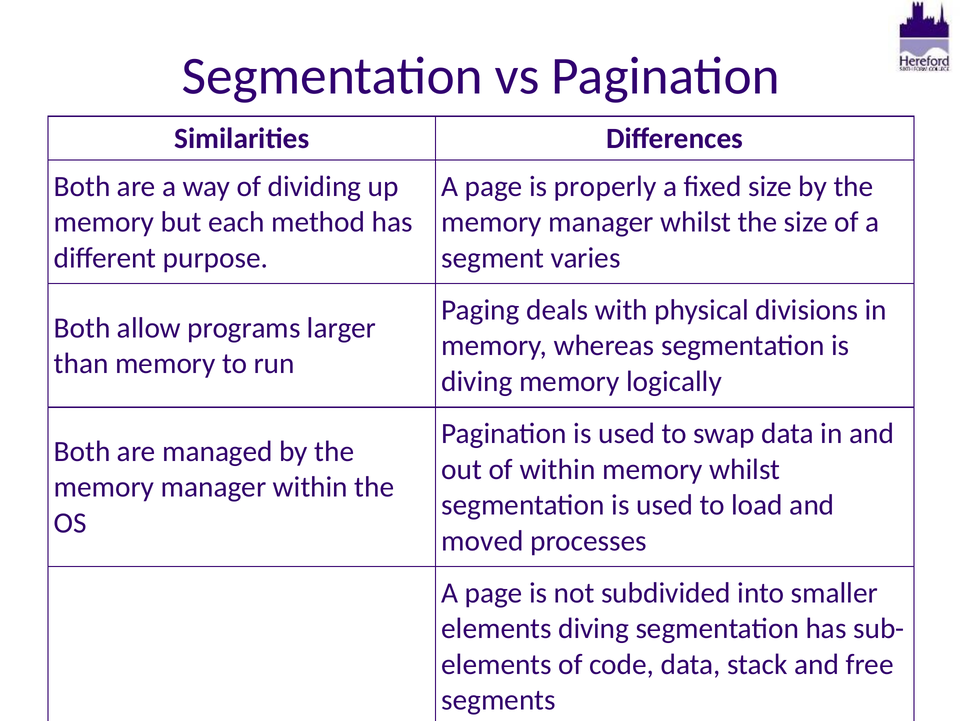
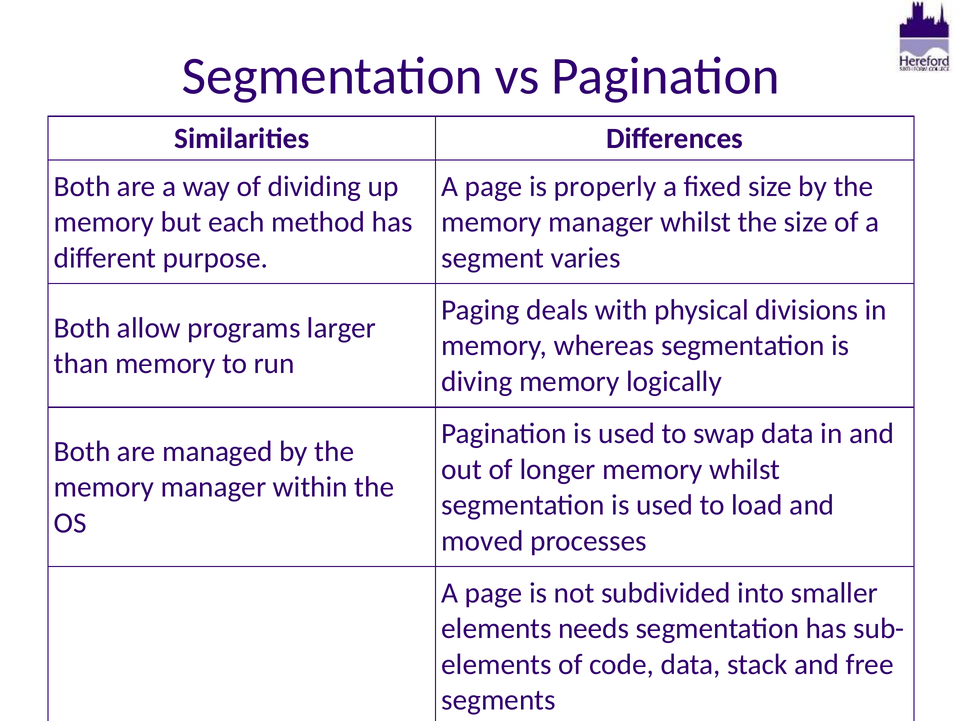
of within: within -> longer
elements diving: diving -> needs
